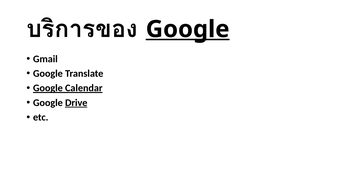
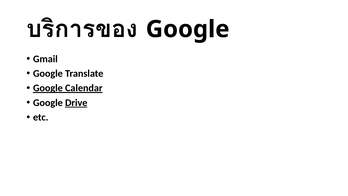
Google at (188, 29) underline: present -> none
